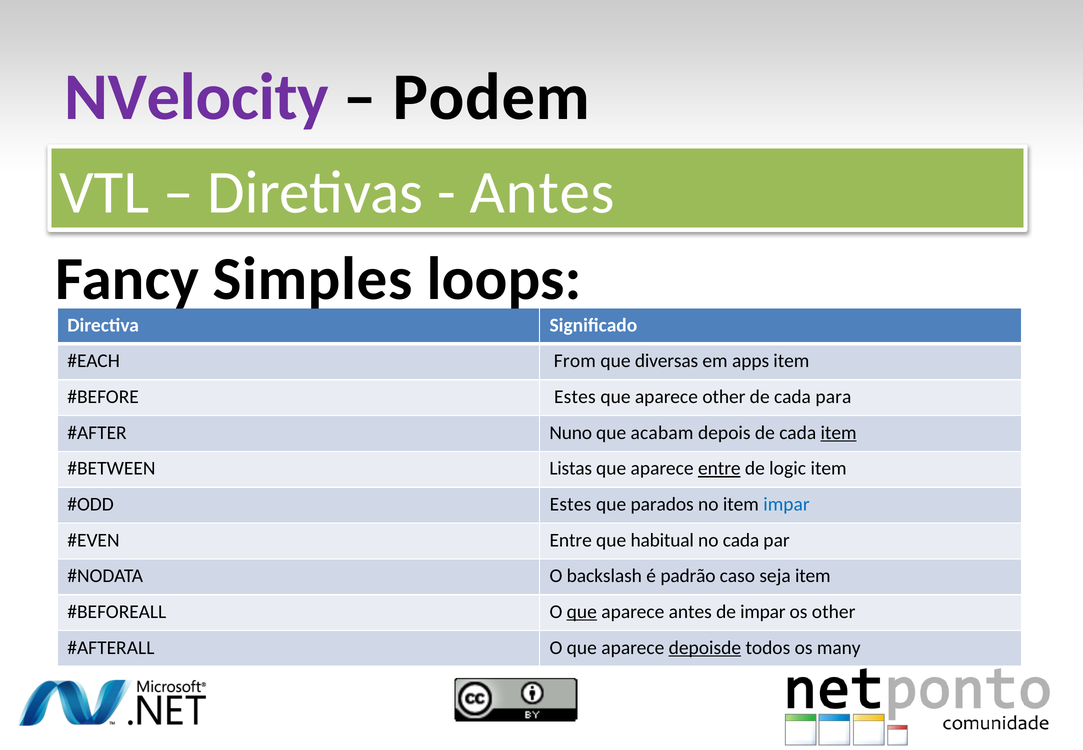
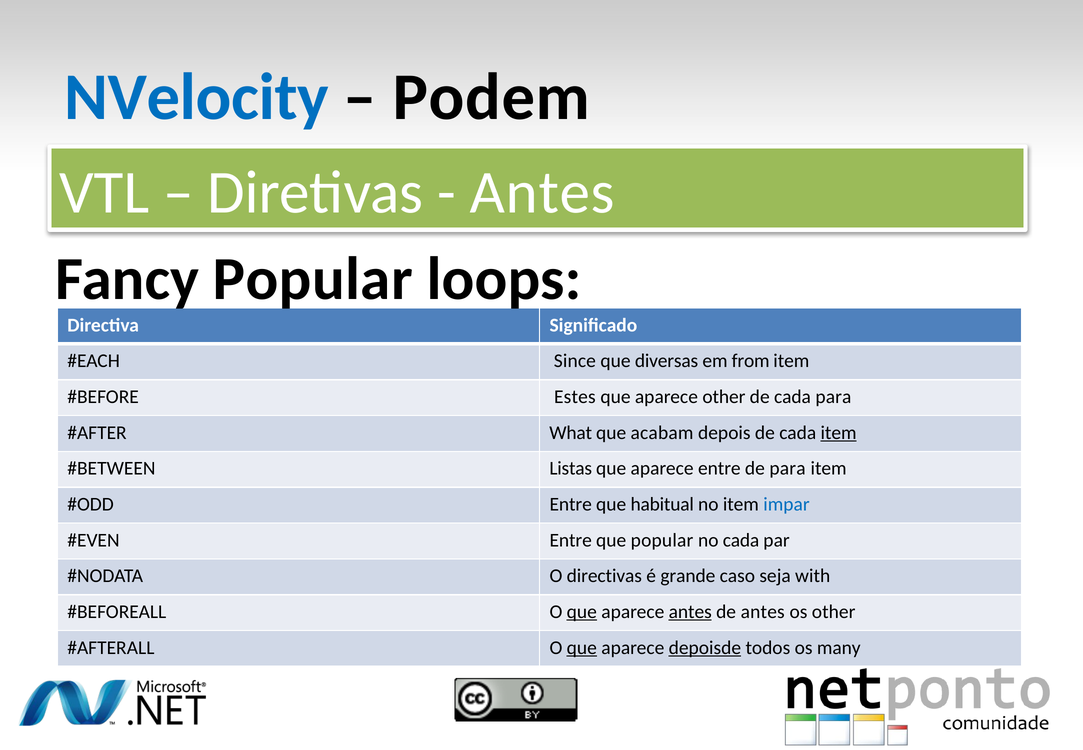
NVelocity colour: purple -> blue
Fancy Simples: Simples -> Popular
From: From -> Since
apps: apps -> from
Nuno: Nuno -> What
entre at (719, 468) underline: present -> none
de logic: logic -> para
Estes at (571, 504): Estes -> Entre
parados: parados -> habitual
que habitual: habitual -> popular
backslash: backslash -> directivas
padrão: padrão -> grande
seja item: item -> with
antes at (690, 612) underline: none -> present
de impar: impar -> antes
que at (582, 647) underline: none -> present
